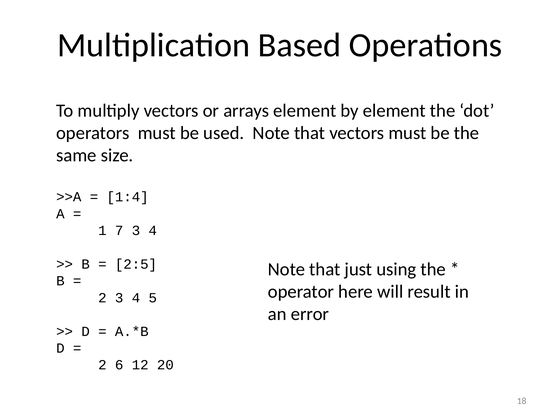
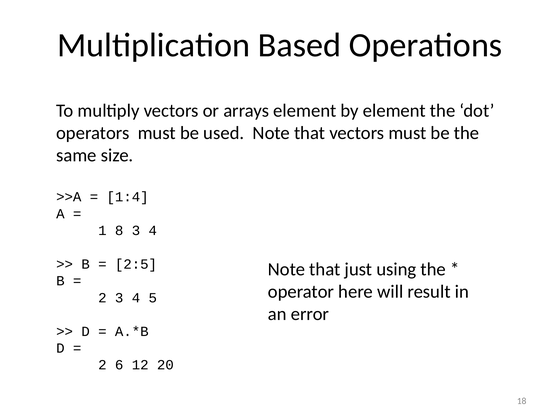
7: 7 -> 8
